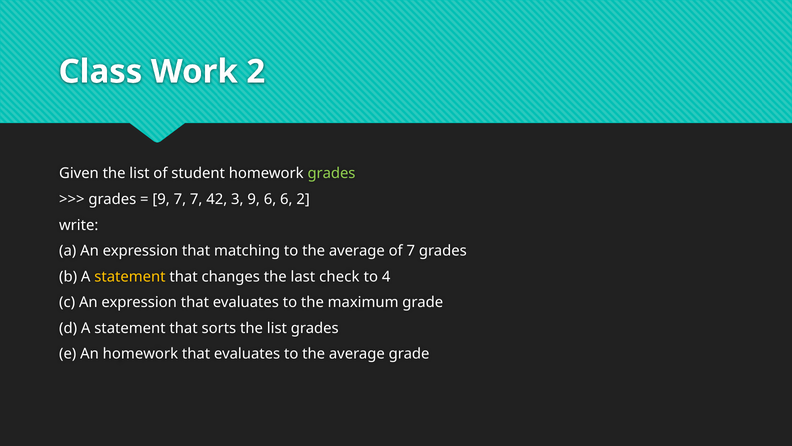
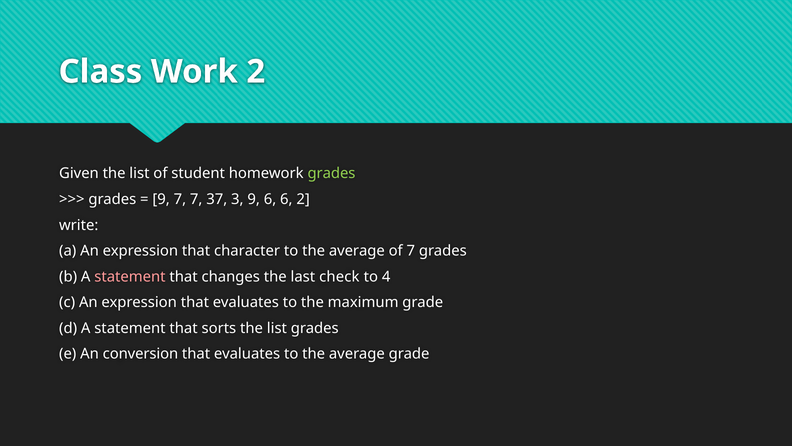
42: 42 -> 37
matching: matching -> character
statement at (130, 276) colour: yellow -> pink
An homework: homework -> conversion
